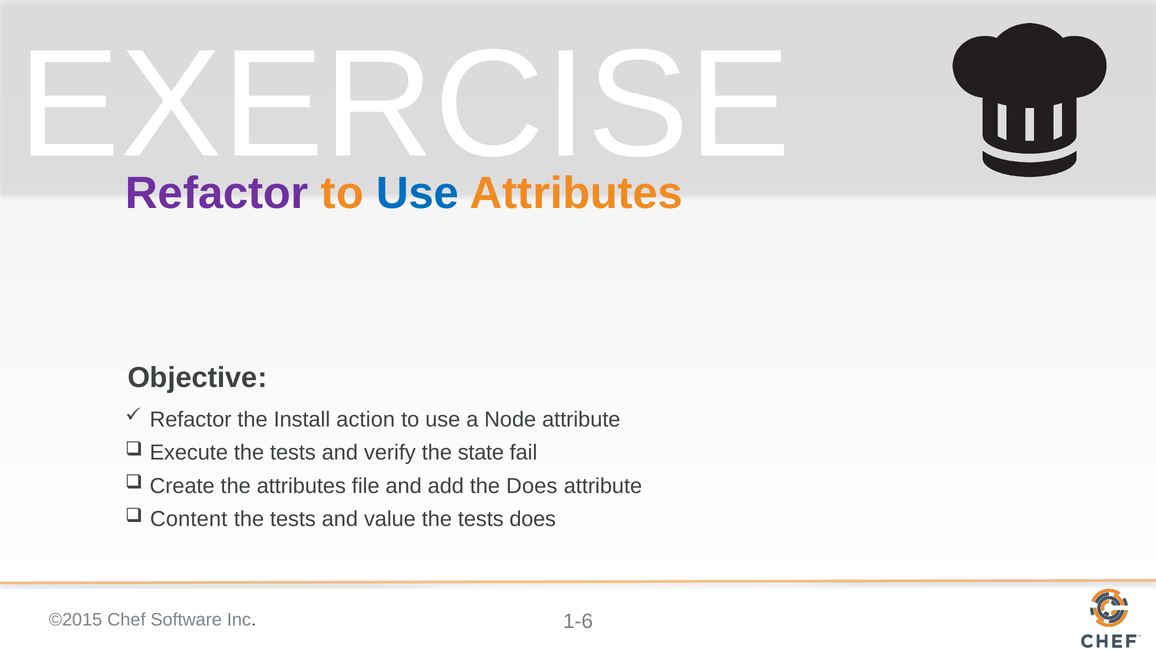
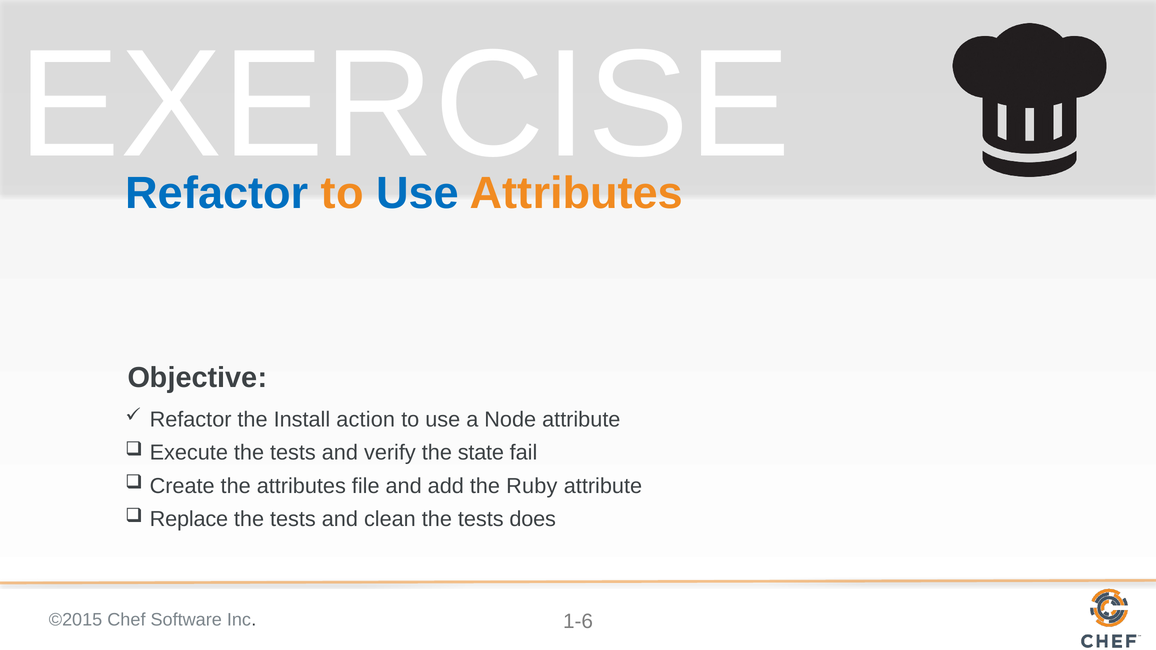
Refactor at (217, 194) colour: purple -> blue
the Does: Does -> Ruby
Content: Content -> Replace
value: value -> clean
